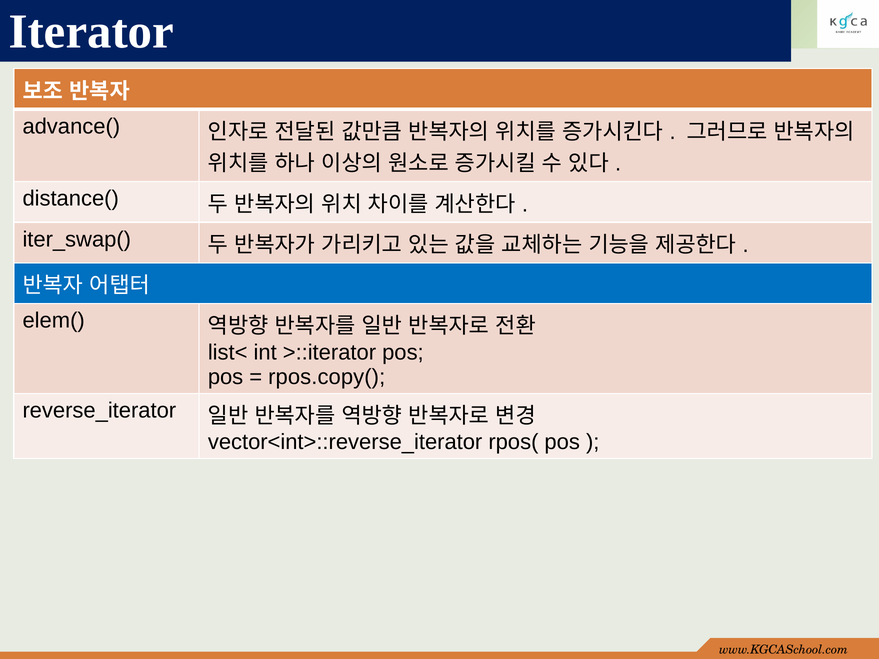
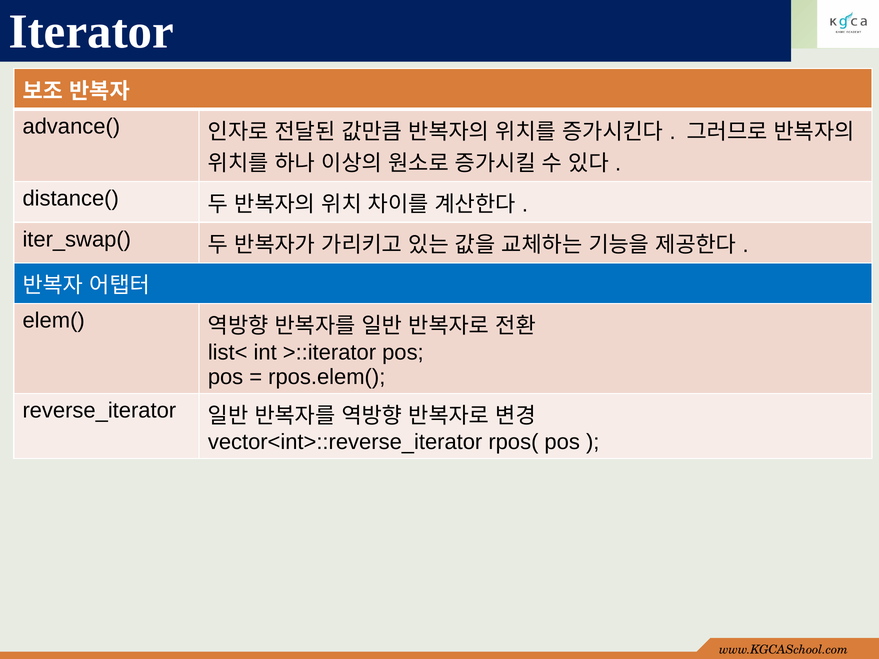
rpos.copy(: rpos.copy( -> rpos.elem(
